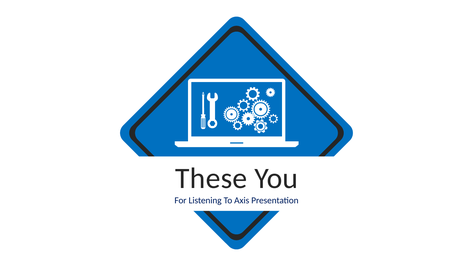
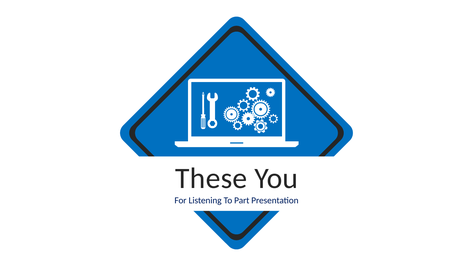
Axis: Axis -> Part
